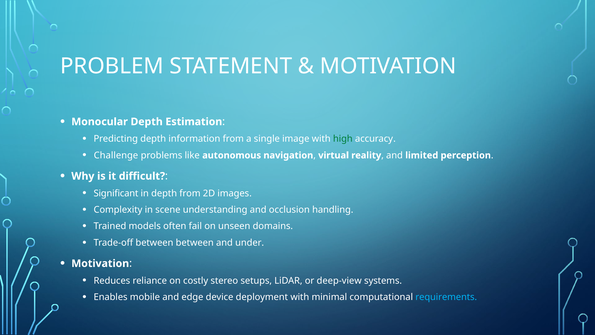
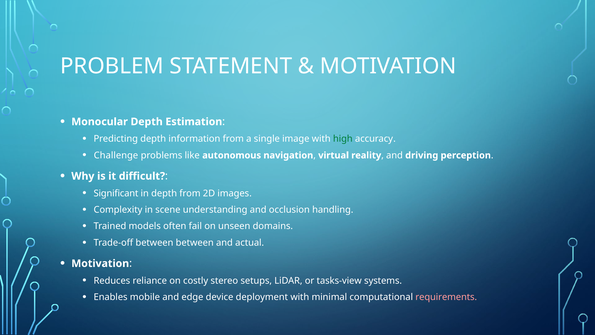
limited: limited -> driving
under: under -> actual
deep-view: deep-view -> tasks-view
requirements colour: light blue -> pink
